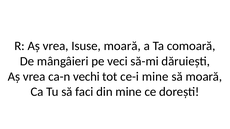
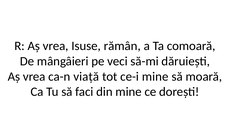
Isuse moară: moară -> rămân
vechi: vechi -> viață
